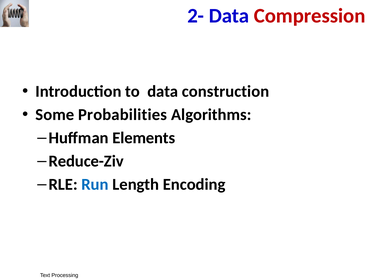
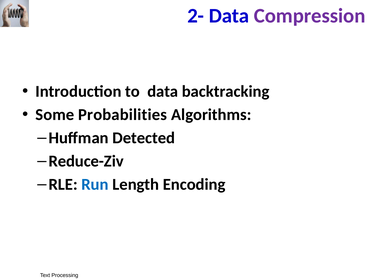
Compression colour: red -> purple
construction: construction -> backtracking
Elements: Elements -> Detected
